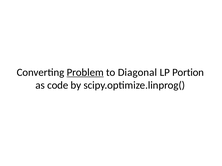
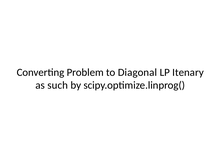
Problem underline: present -> none
Portion: Portion -> Itenary
code: code -> such
